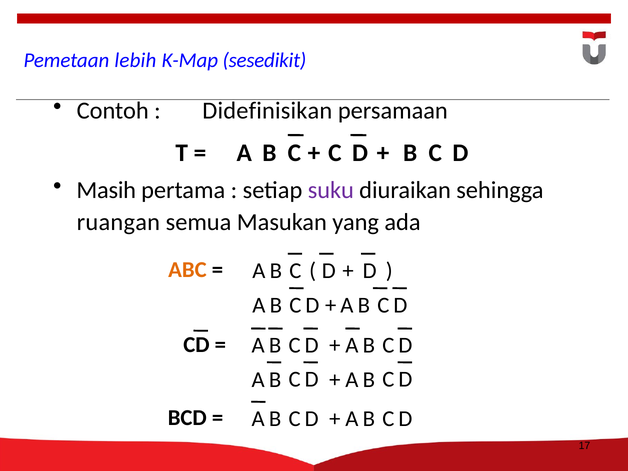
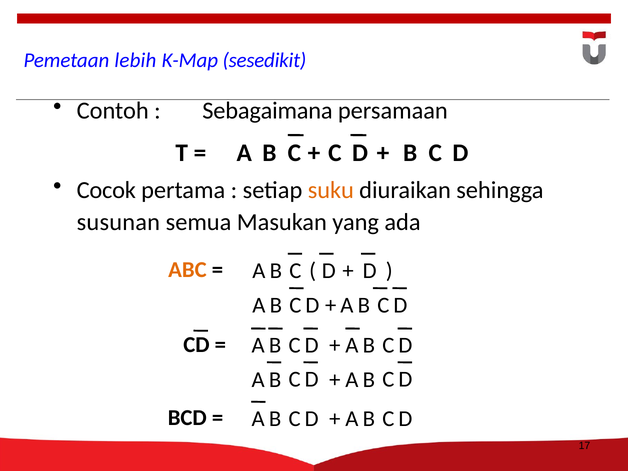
Didefinisikan: Didefinisikan -> Sebagaimana
Masih: Masih -> Cocok
suku colour: purple -> orange
ruangan: ruangan -> susunan
